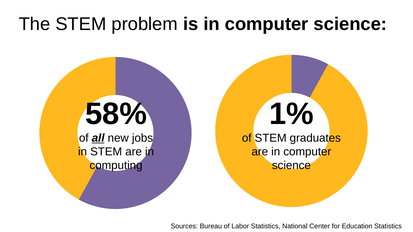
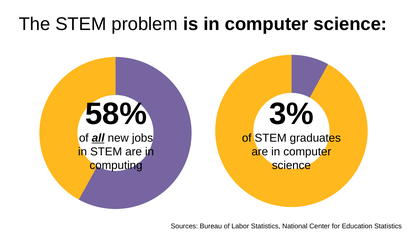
1%: 1% -> 3%
